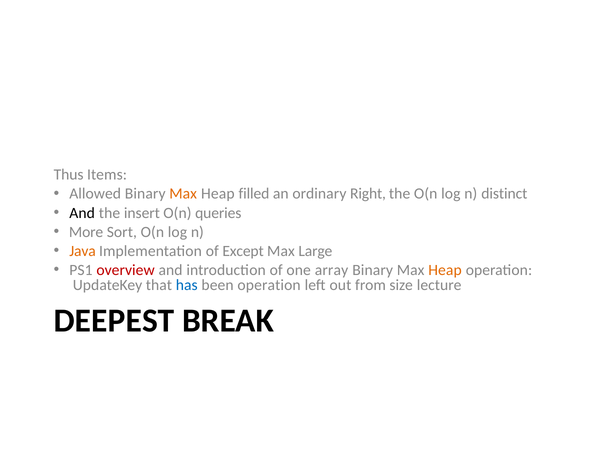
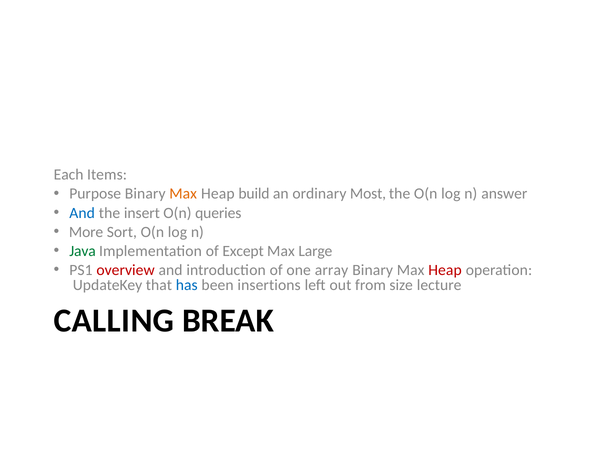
Thus: Thus -> Each
Allowed: Allowed -> Purpose
filled: filled -> build
Right: Right -> Most
distinct: distinct -> answer
And at (82, 213) colour: black -> blue
Java colour: orange -> green
Heap at (445, 270) colour: orange -> red
been operation: operation -> insertions
DEEPEST: DEEPEST -> CALLING
